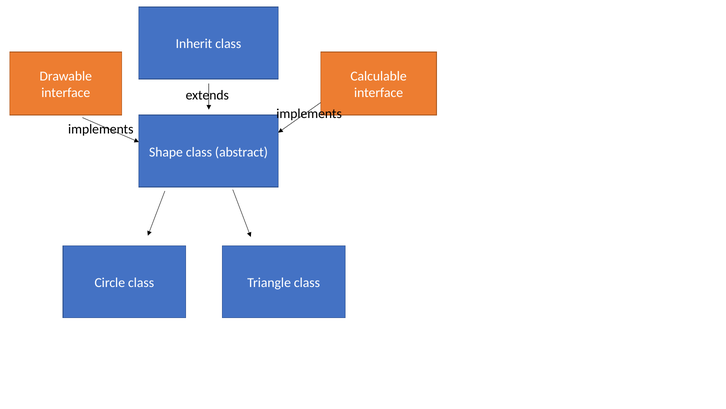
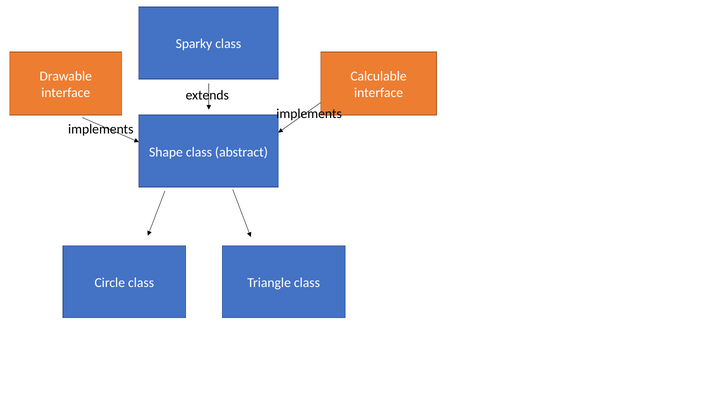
Inherit: Inherit -> Sparky
